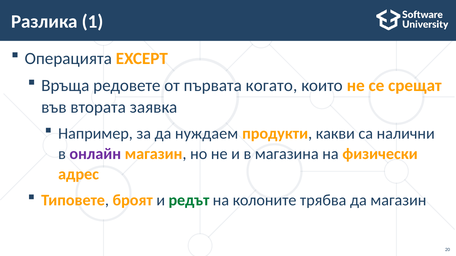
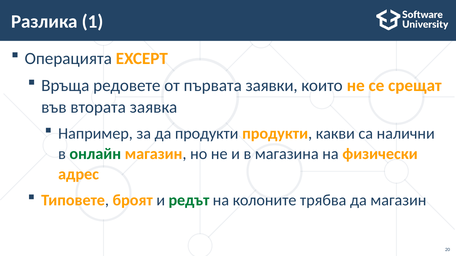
когато: когато -> заявки
да нуждаем: нуждаем -> продукти
онлайн colour: purple -> green
